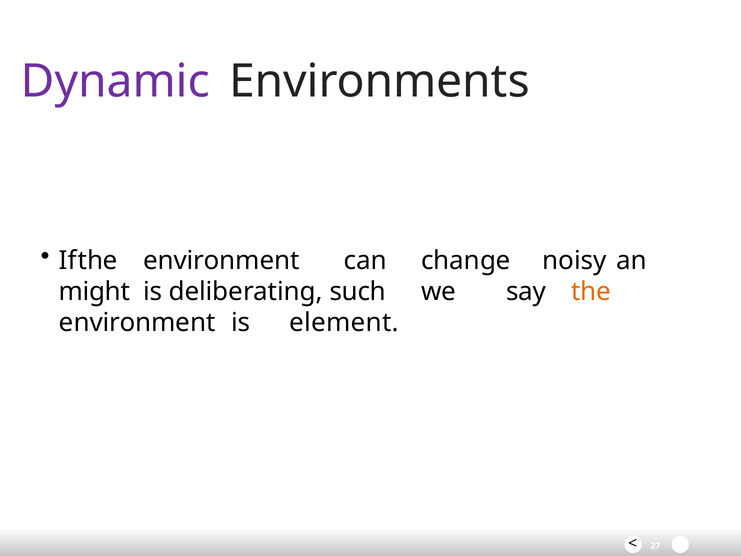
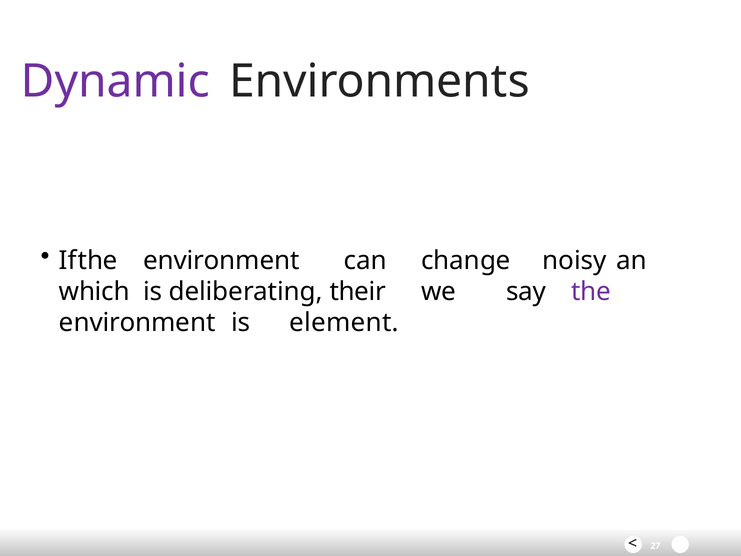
might: might -> which
such: such -> their
the colour: orange -> purple
